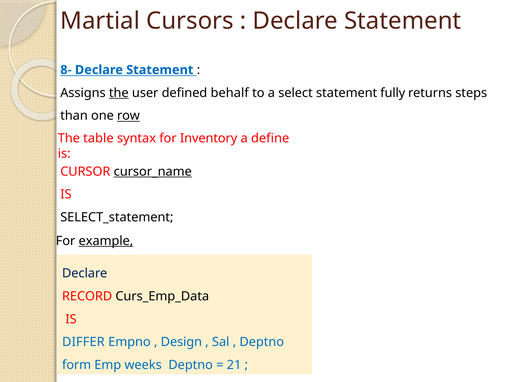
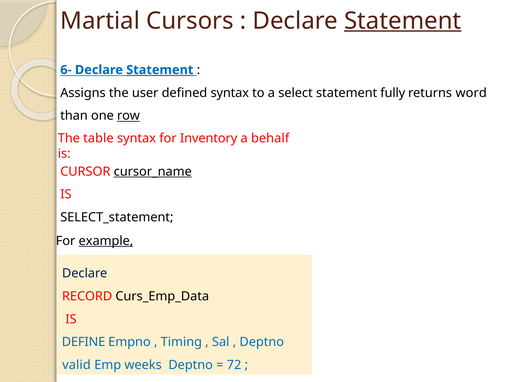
Statement at (403, 21) underline: none -> present
8-: 8- -> 6-
Statement at (160, 70) underline: none -> present
the at (119, 93) underline: present -> none
defined behalf: behalf -> syntax
steps: steps -> word
define: define -> behalf
DIFFER: DIFFER -> DEFINE
Design: Design -> Timing
form: form -> valid
21: 21 -> 72
